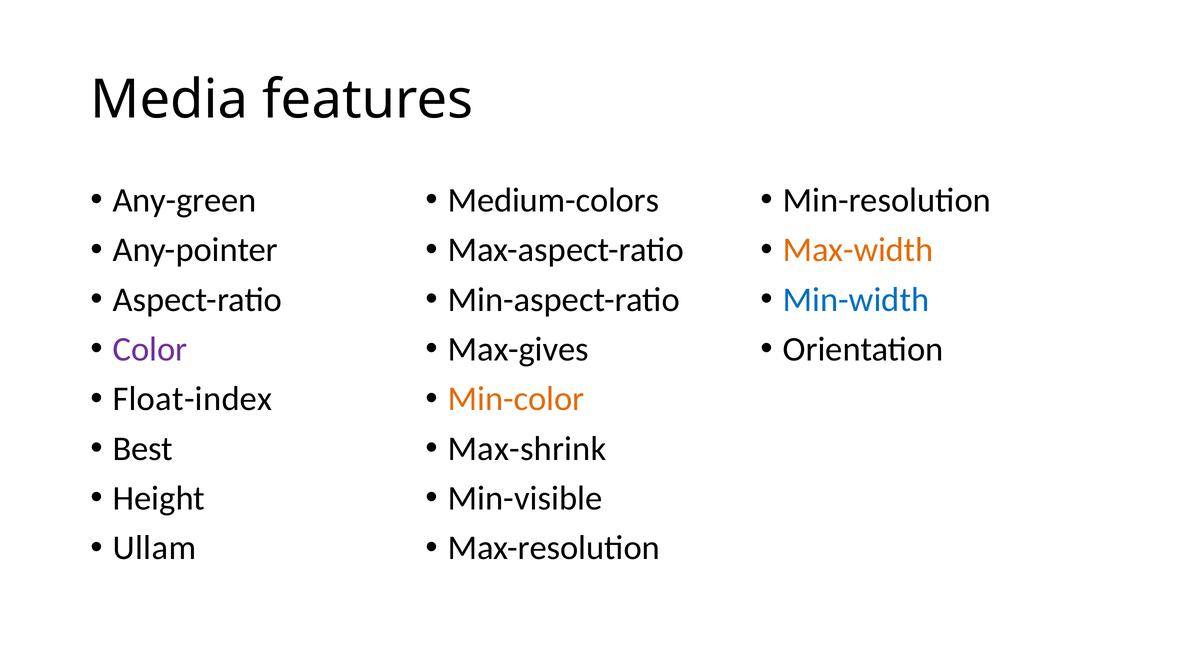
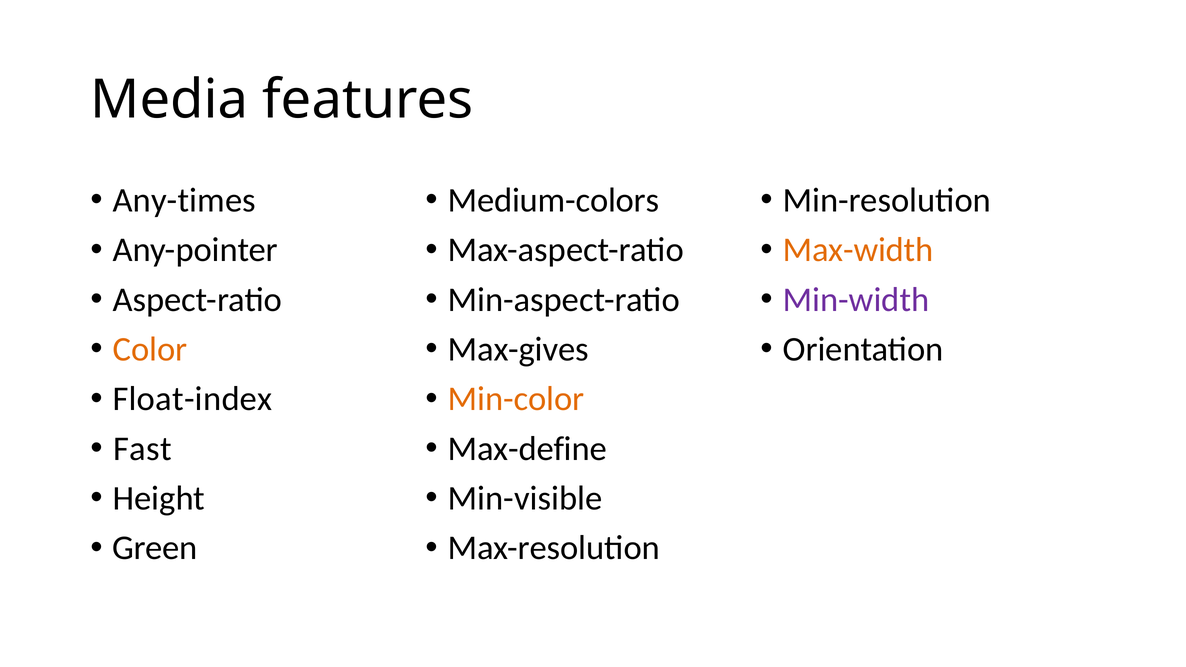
Any-green: Any-green -> Any-times
Min-width colour: blue -> purple
Color colour: purple -> orange
Best: Best -> Fast
Max-shrink: Max-shrink -> Max-define
Ullam: Ullam -> Green
